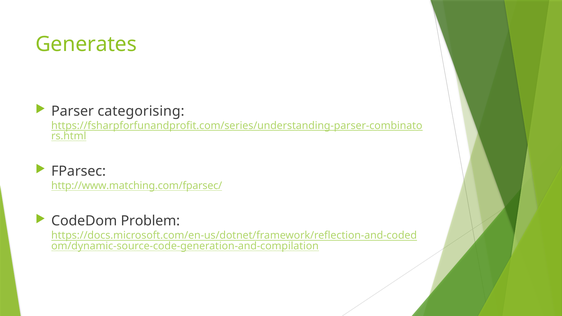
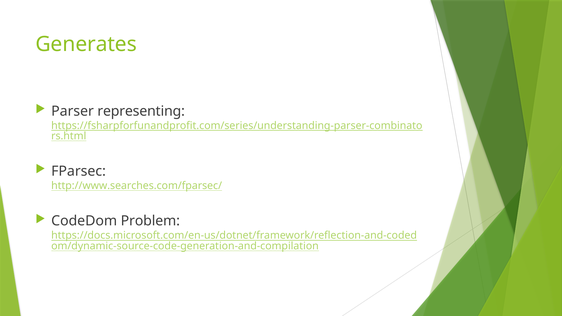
categorising: categorising -> representing
http://www.matching.com/fparsec/: http://www.matching.com/fparsec/ -> http://www.searches.com/fparsec/
